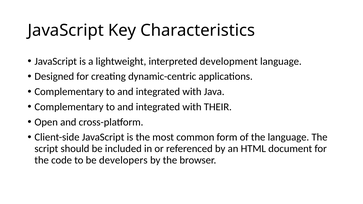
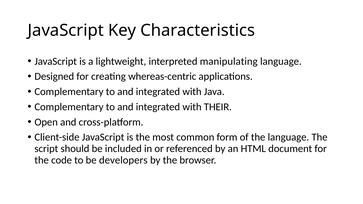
development: development -> manipulating
dynamic-centric: dynamic-centric -> whereas-centric
